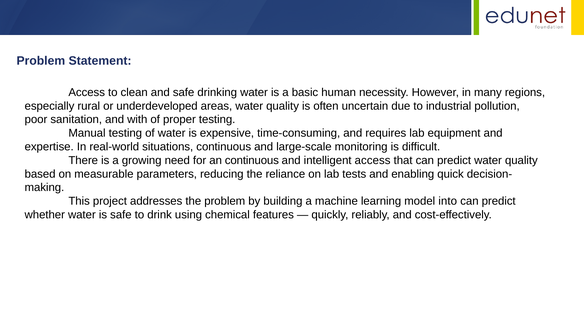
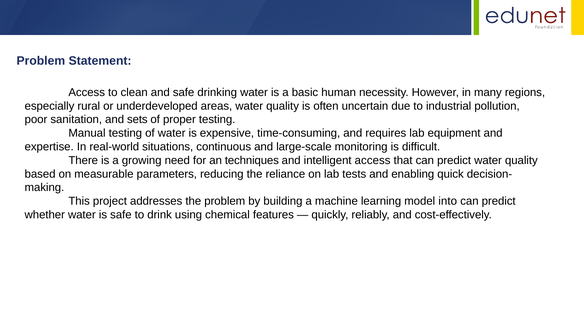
with: with -> sets
an continuous: continuous -> techniques
